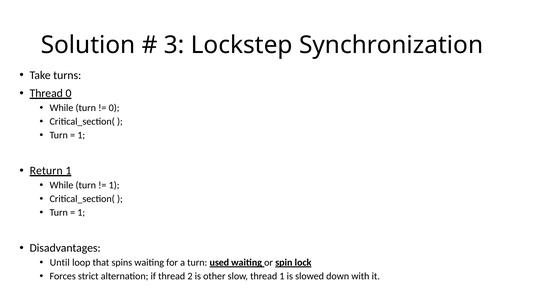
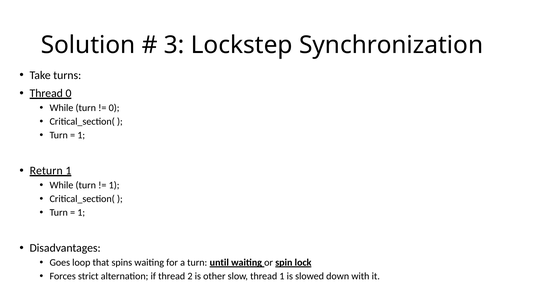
Until: Until -> Goes
used: used -> until
